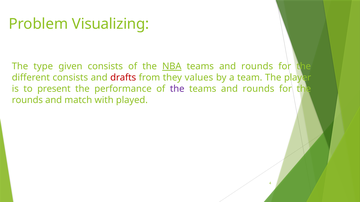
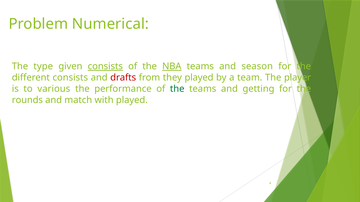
Visualizing: Visualizing -> Numerical
consists at (105, 66) underline: none -> present
rounds at (257, 66): rounds -> season
they values: values -> played
present: present -> various
the at (177, 89) colour: purple -> green
rounds at (258, 89): rounds -> getting
